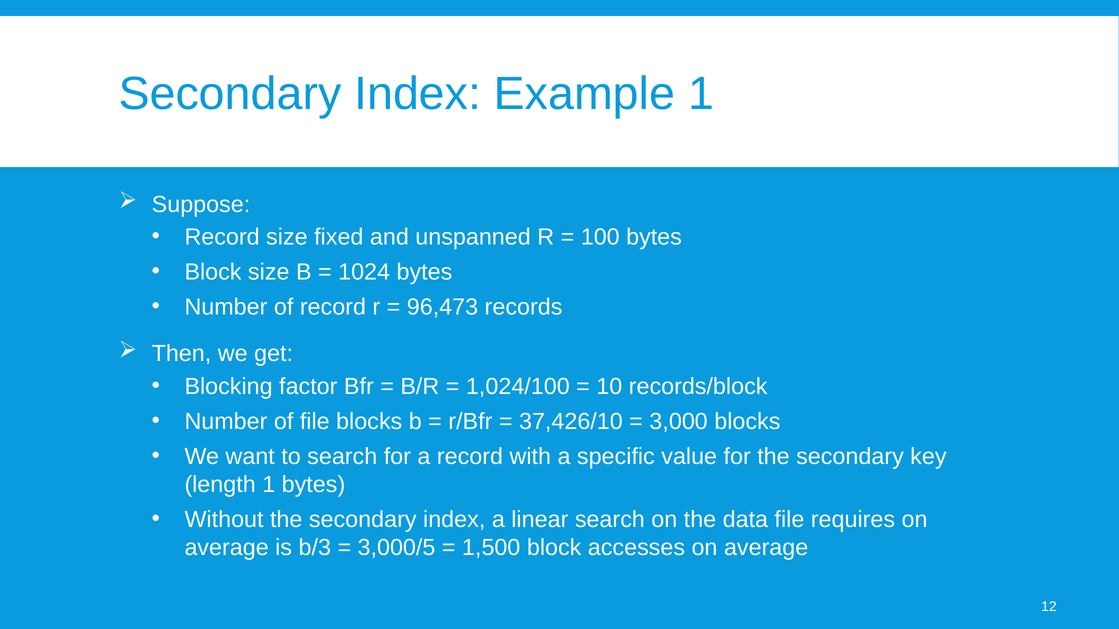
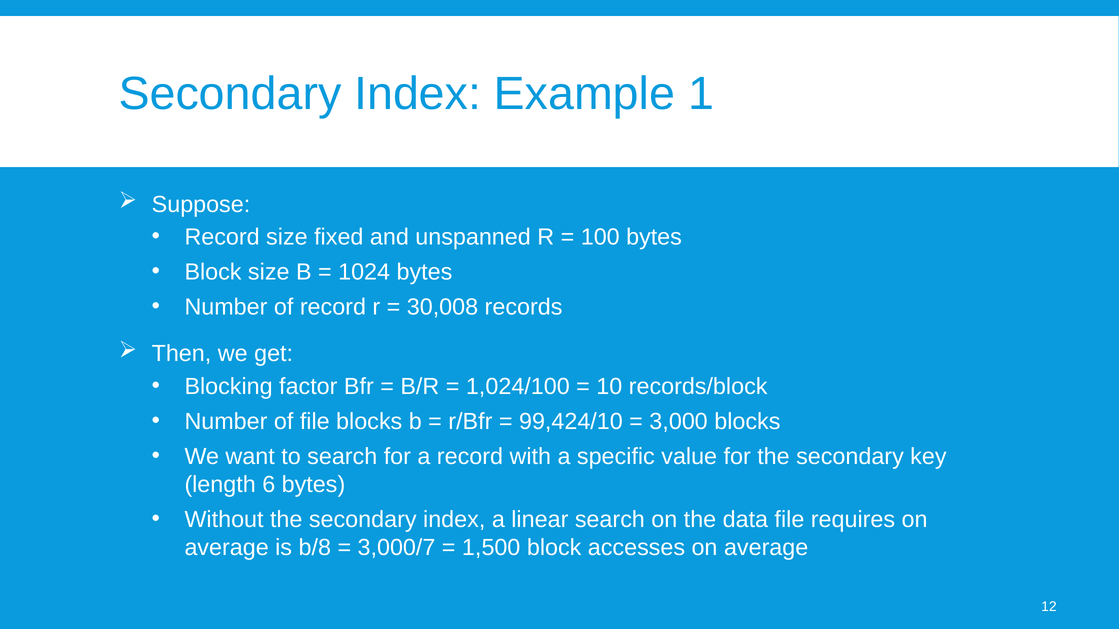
96,473: 96,473 -> 30,008
37,426/10: 37,426/10 -> 99,424/10
length 1: 1 -> 6
b/3: b/3 -> b/8
3,000/5: 3,000/5 -> 3,000/7
